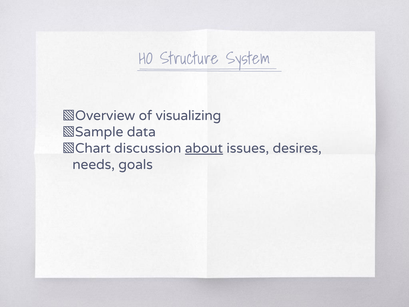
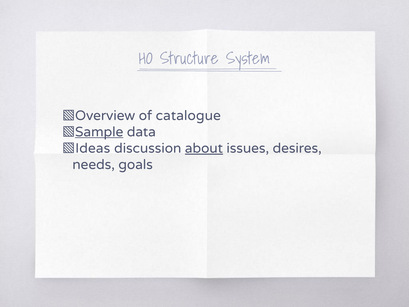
visualizing: visualizing -> catalogue
Sample underline: none -> present
Chart: Chart -> Ideas
